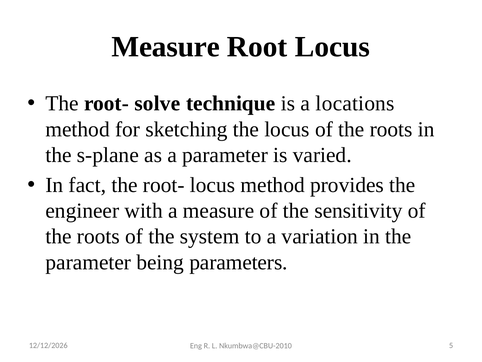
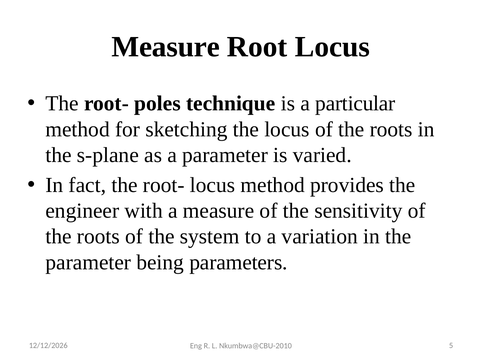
solve: solve -> poles
locations: locations -> particular
